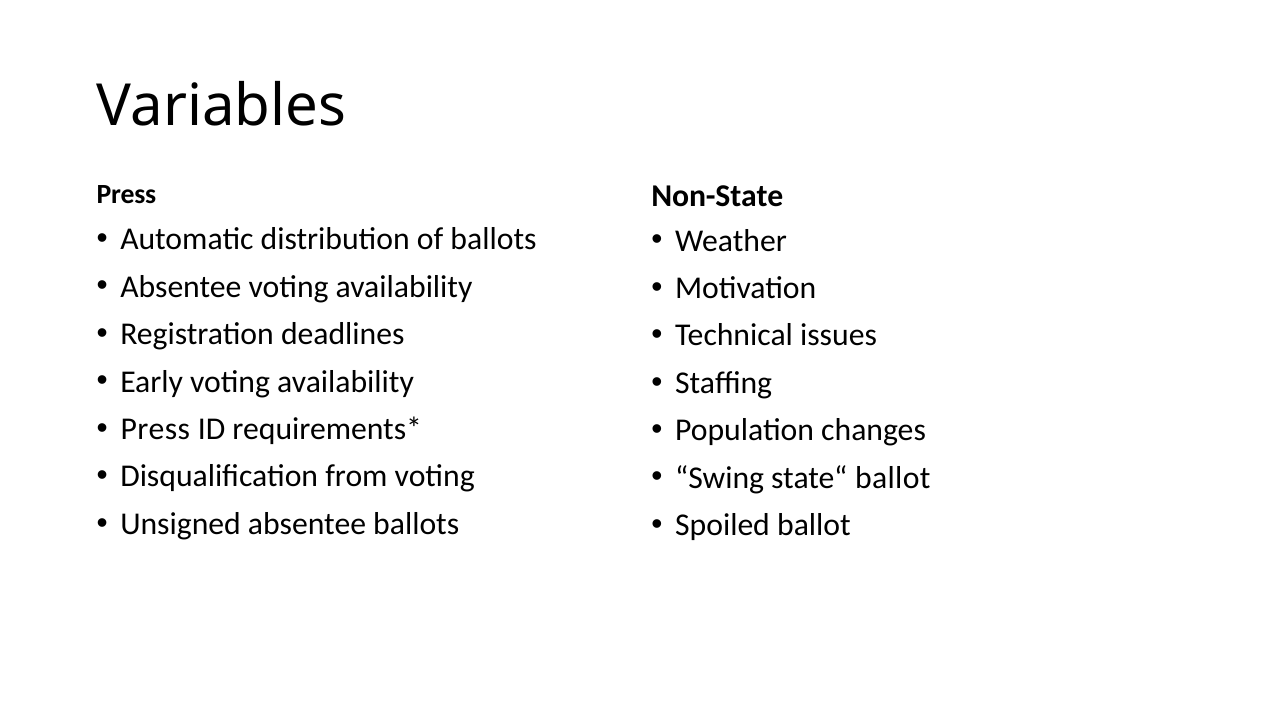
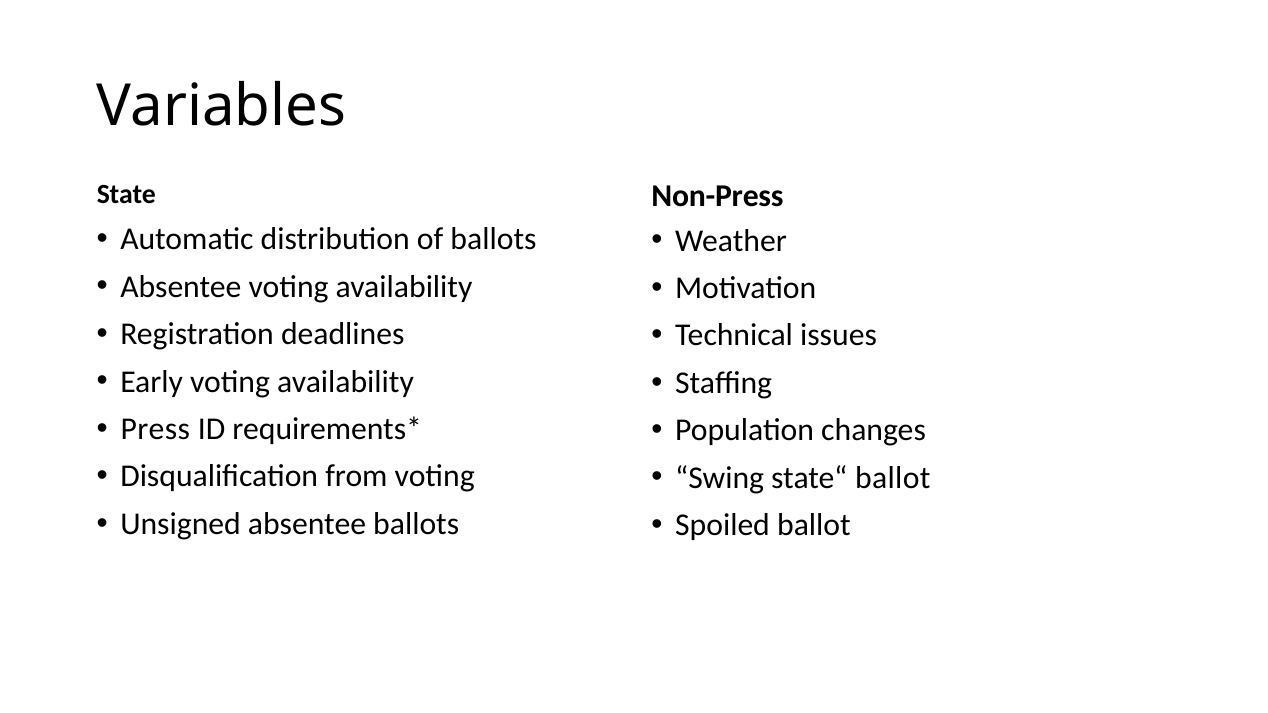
Press at (126, 194): Press -> State
Non-State: Non-State -> Non-Press
